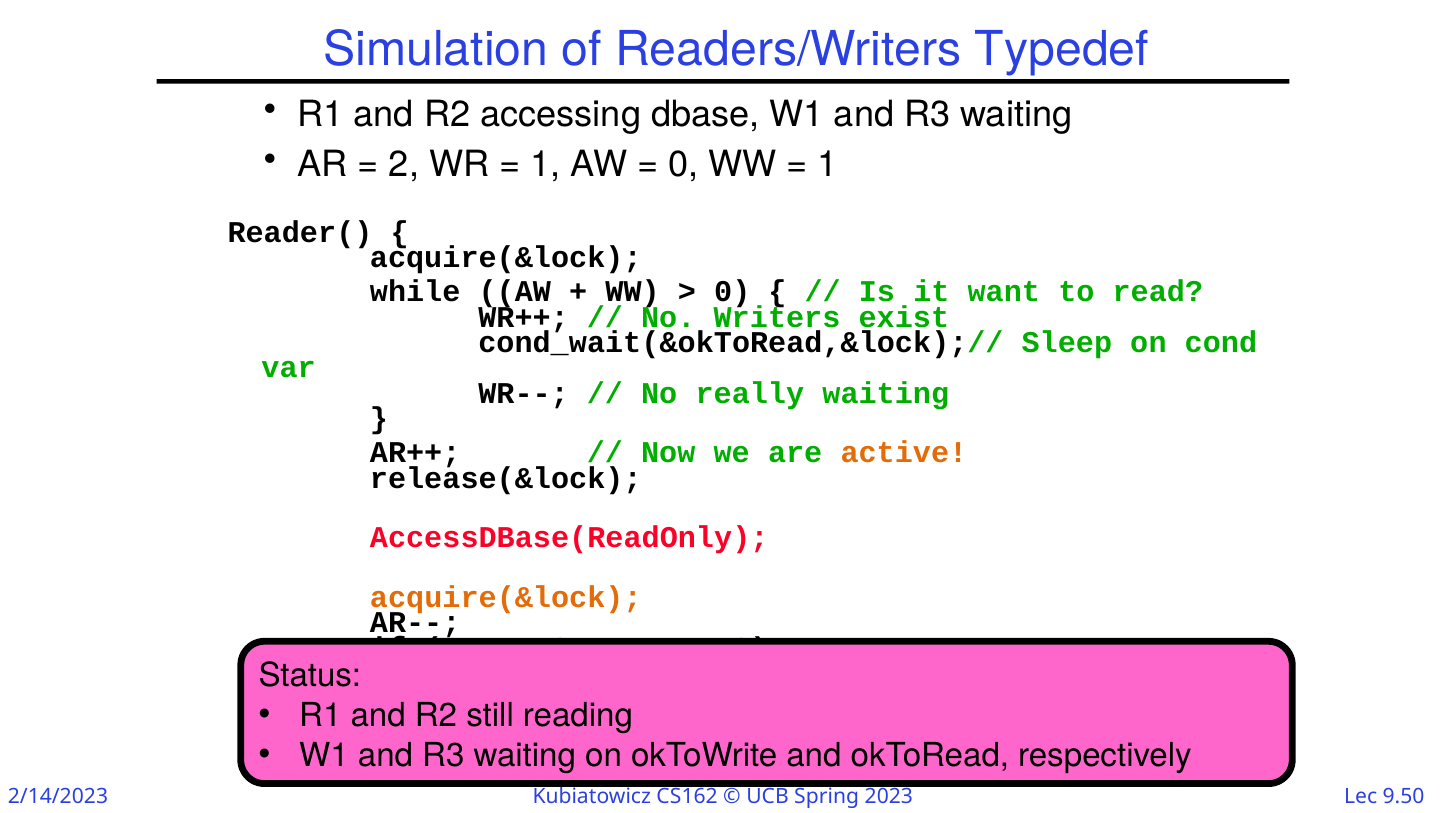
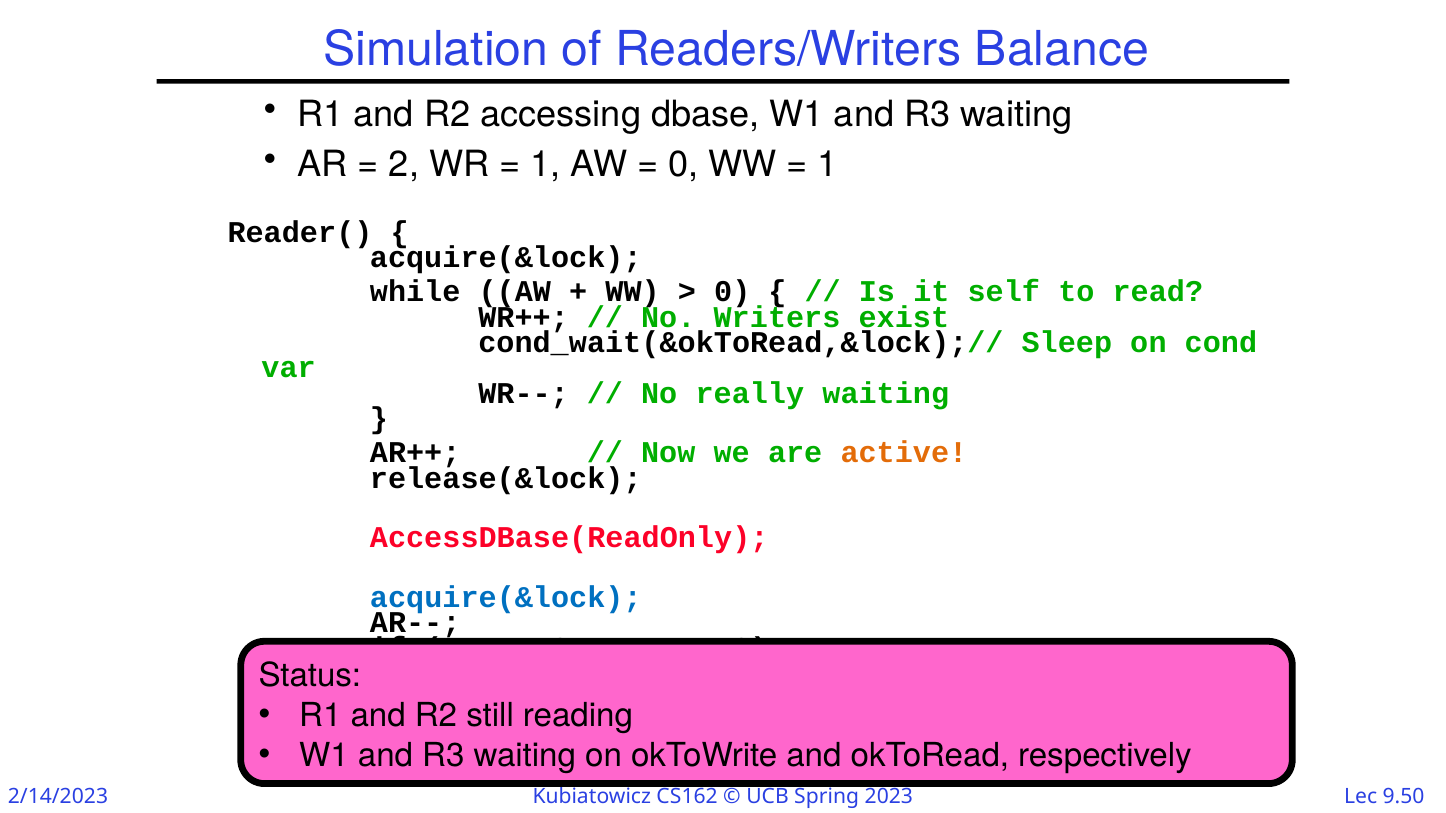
Typedef: Typedef -> Balance
want: want -> self
acquire(&lock at (506, 598) colour: orange -> blue
